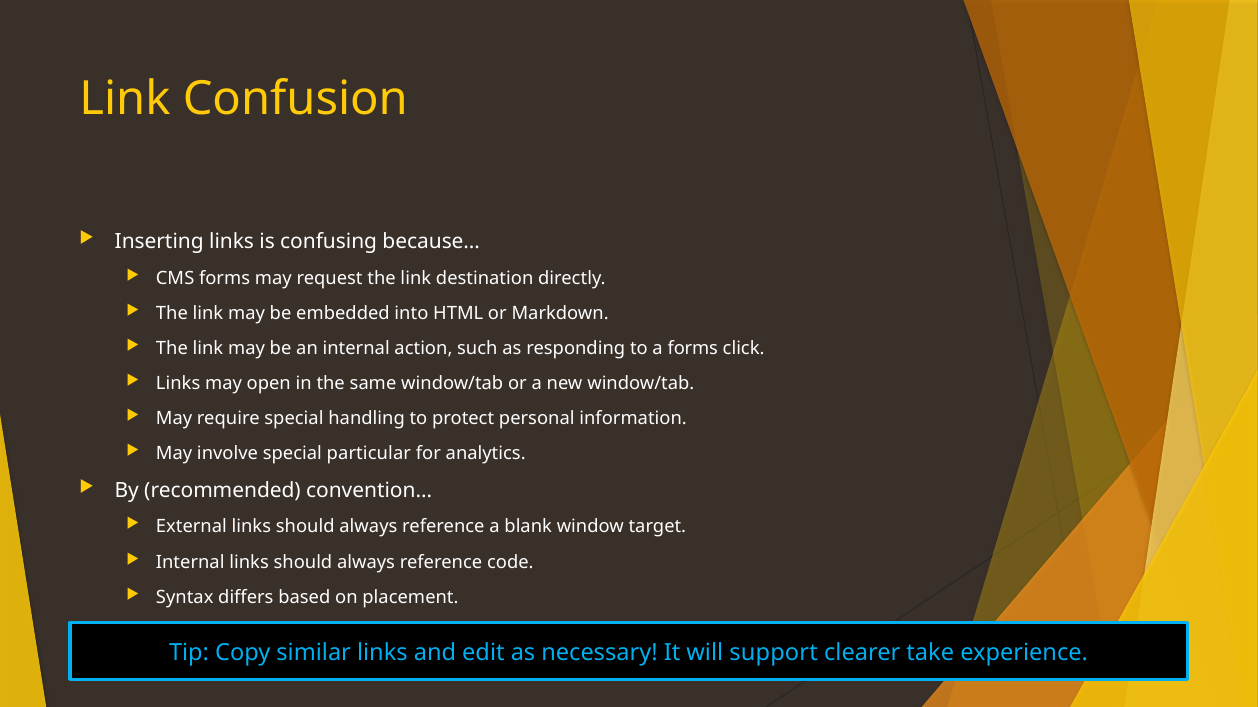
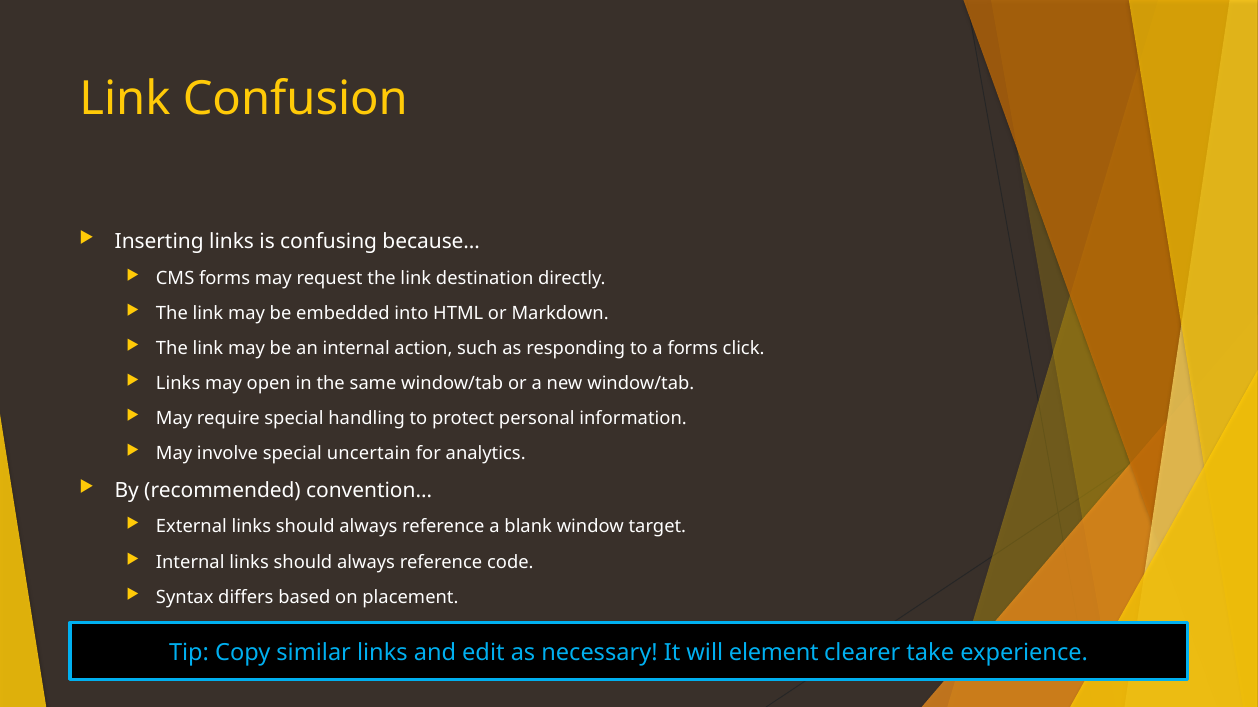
particular: particular -> uncertain
support: support -> element
